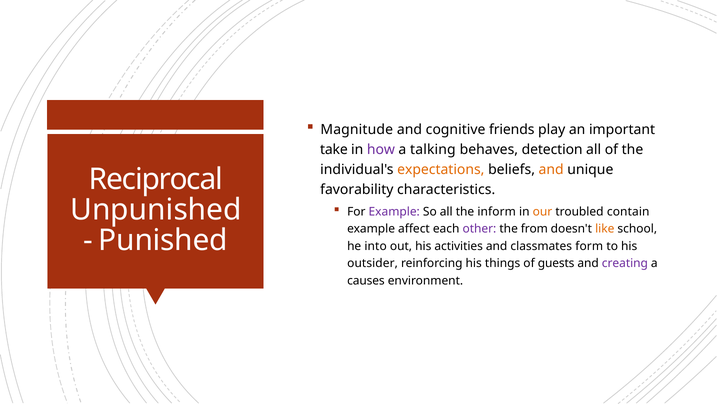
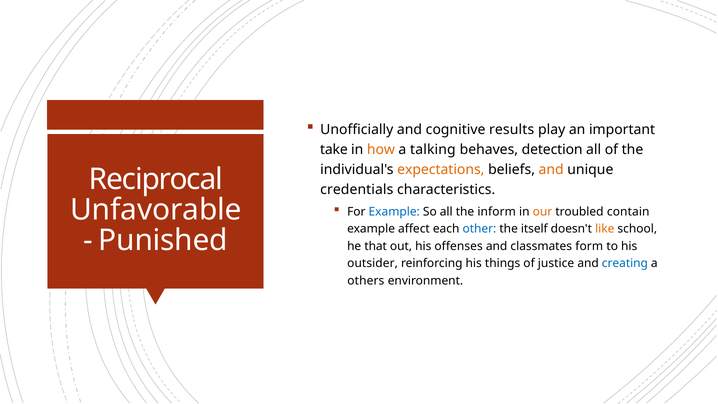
Magnitude: Magnitude -> Unofficially
friends: friends -> results
how colour: purple -> orange
favorability: favorability -> credentials
Unpunished: Unpunished -> Unfavorable
Example at (394, 212) colour: purple -> blue
other colour: purple -> blue
from: from -> itself
into: into -> that
activities: activities -> offenses
guests: guests -> justice
creating colour: purple -> blue
causes: causes -> others
